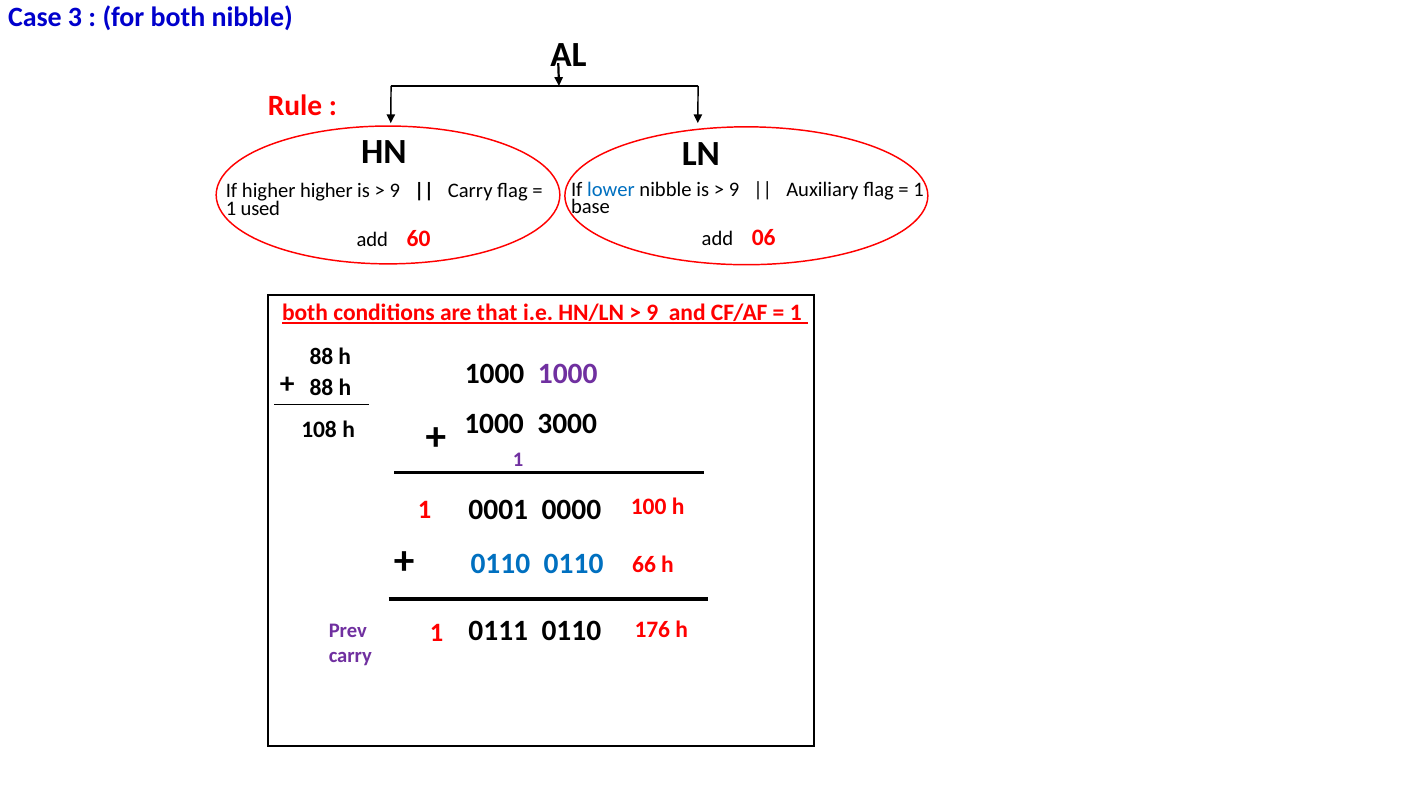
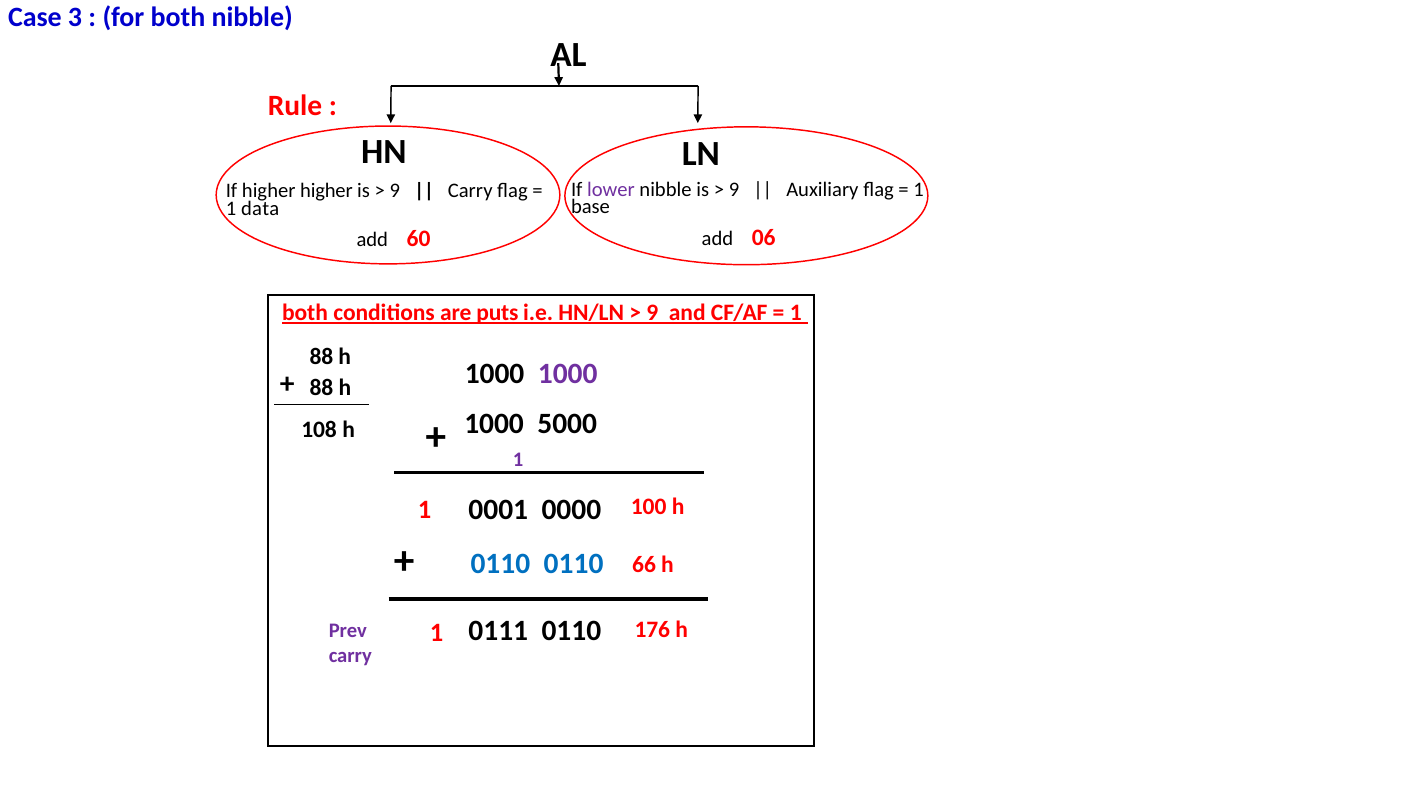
lower colour: blue -> purple
used: used -> data
that: that -> puts
3000: 3000 -> 5000
